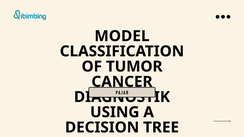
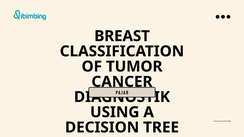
MODEL: MODEL -> BREAST
